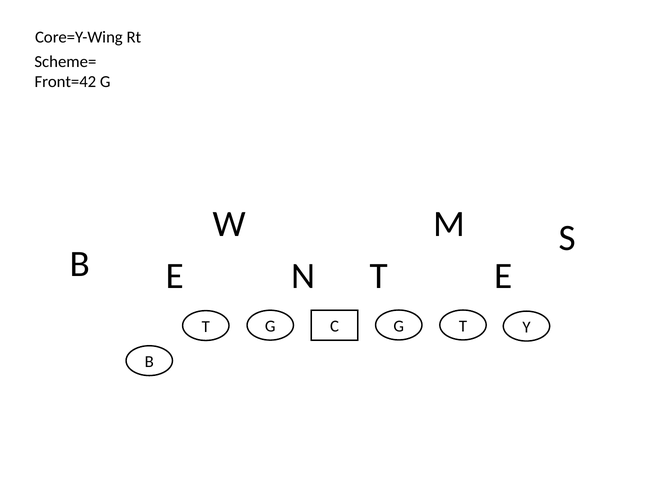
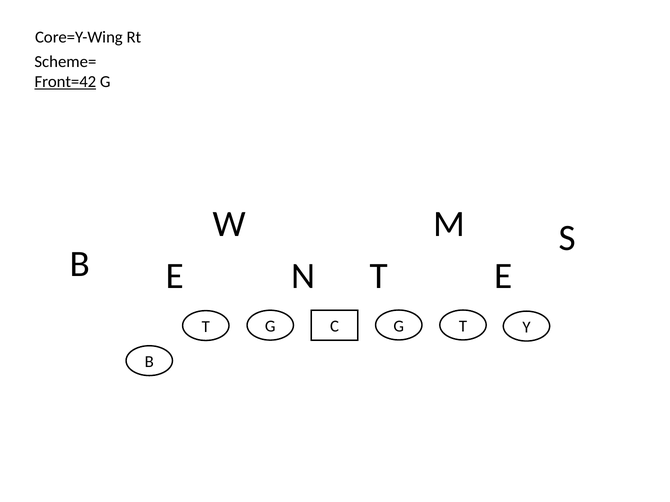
Front=42 underline: none -> present
